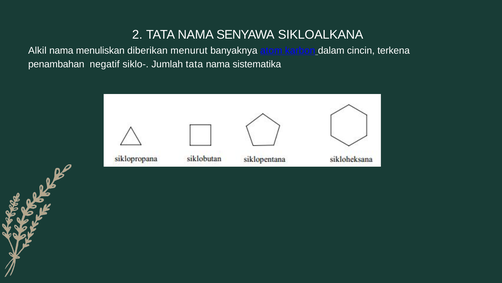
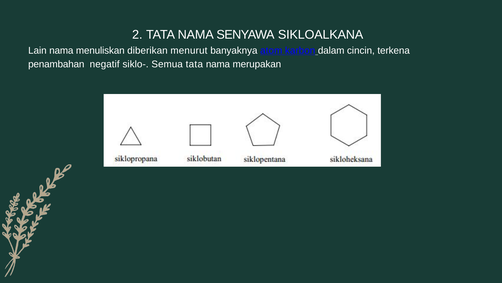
Alkil: Alkil -> Lain
Jumlah: Jumlah -> Semua
sistematika: sistematika -> merupakan
